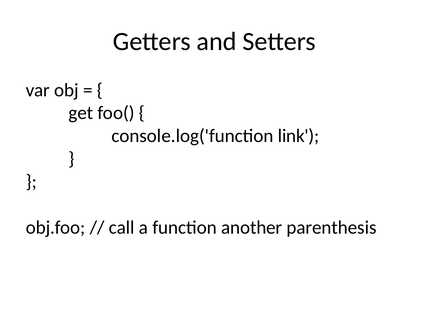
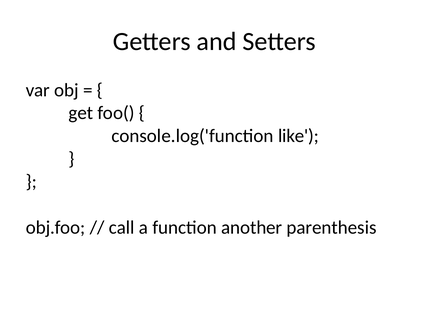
link: link -> like
